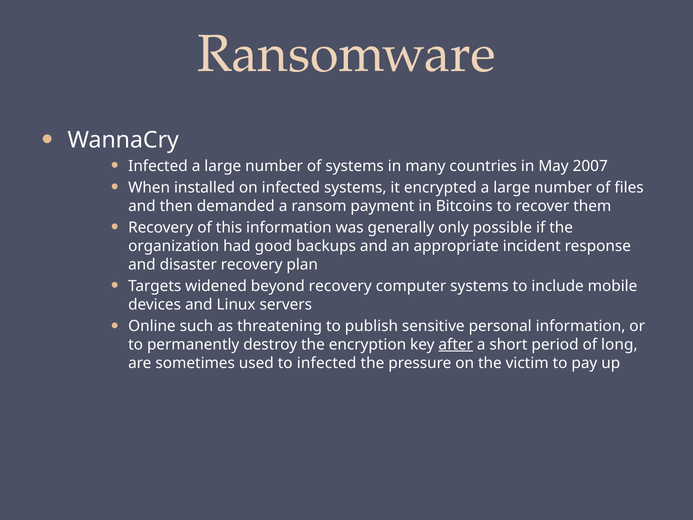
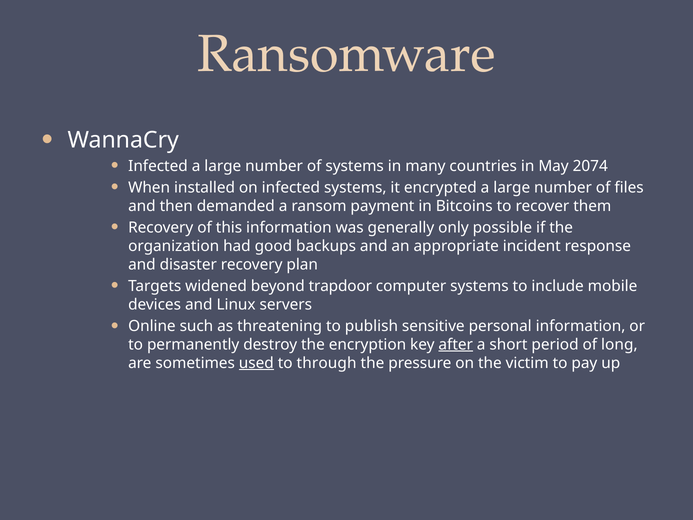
2007: 2007 -> 2074
beyond recovery: recovery -> trapdoor
used underline: none -> present
to infected: infected -> through
